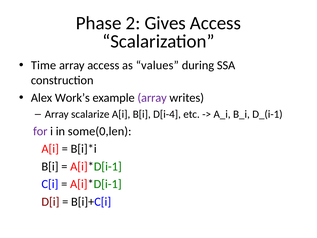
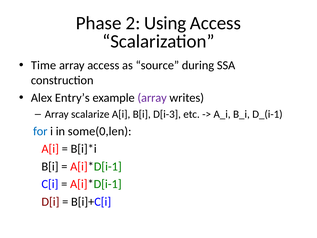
Gives: Gives -> Using
values: values -> source
Work’s: Work’s -> Entry’s
D[i-4: D[i-4 -> D[i-3
for colour: purple -> blue
